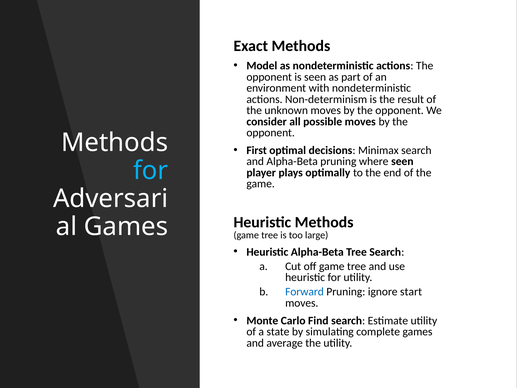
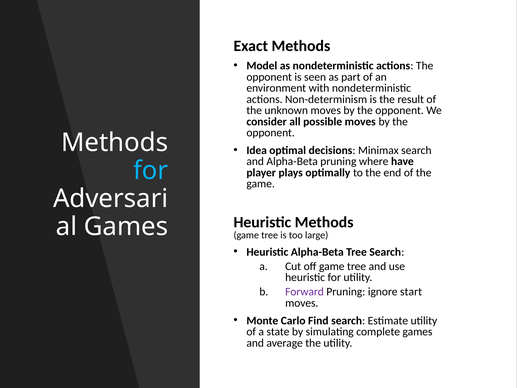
First: First -> Idea
where seen: seen -> have
Forward colour: blue -> purple
